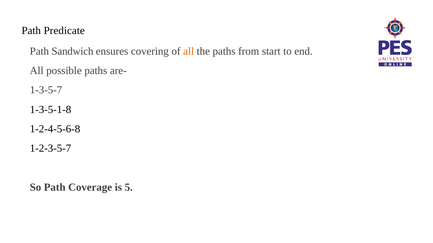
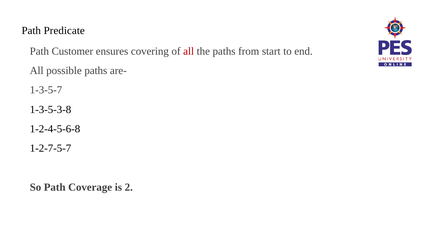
Sandwich: Sandwich -> Customer
all at (189, 51) colour: orange -> red
1-3-5-1-8: 1-3-5-1-8 -> 1-3-5-3-8
1-2-3-5-7: 1-2-3-5-7 -> 1-2-7-5-7
5: 5 -> 2
